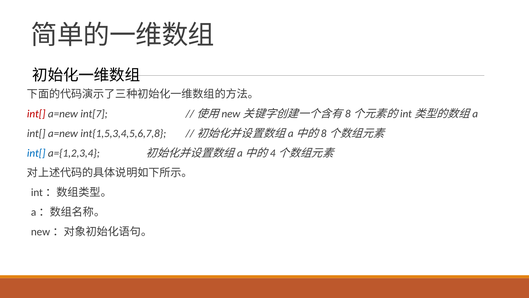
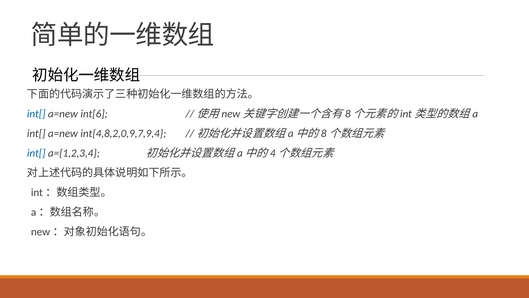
int[ at (36, 114) colour: red -> blue
int[7: int[7 -> int[6
int{1,5,3,4,5,6,7,8: int{1,5,3,4,5,6,7,8 -> int{4,8,2,0,9,7,9,4
